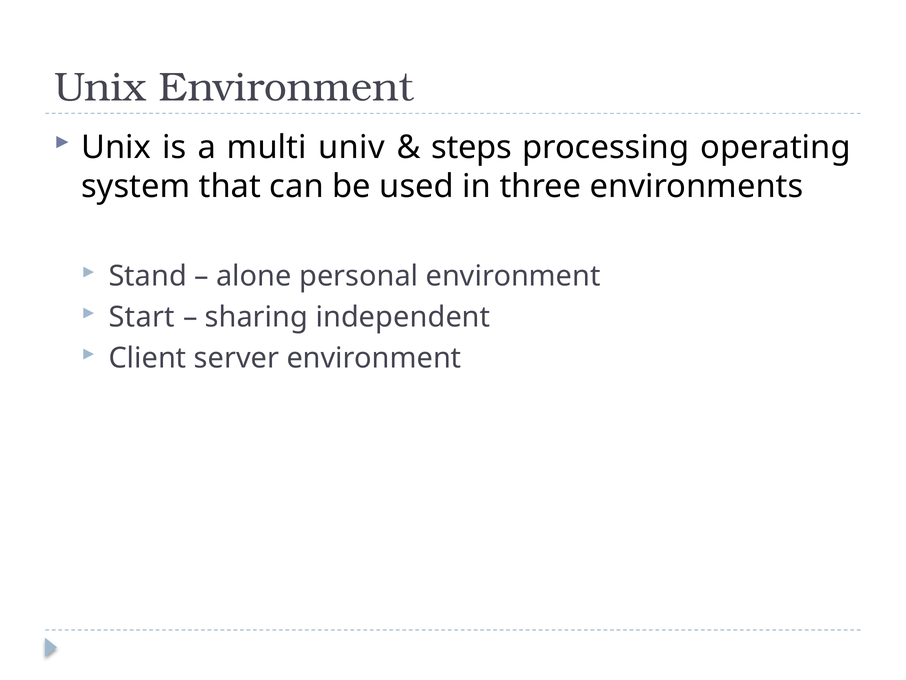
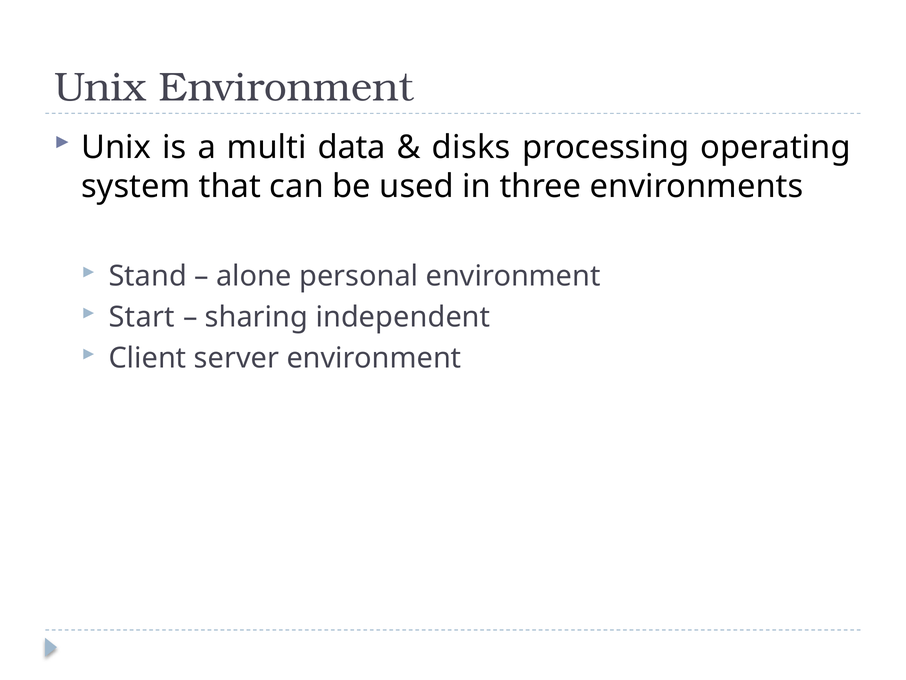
univ: univ -> data
steps: steps -> disks
